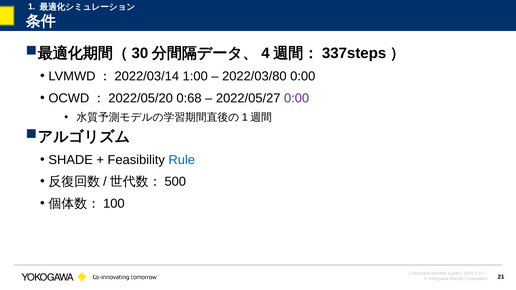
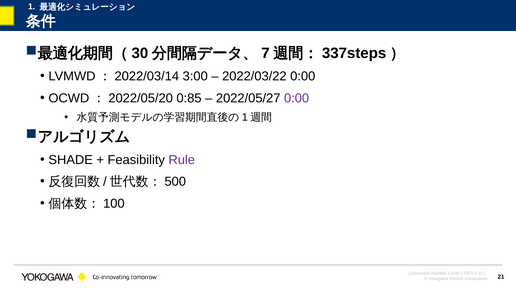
4: 4 -> 7
1:00: 1:00 -> 3:00
2022/03/80: 2022/03/80 -> 2022/03/22
0:68: 0:68 -> 0:85
Rule colour: blue -> purple
